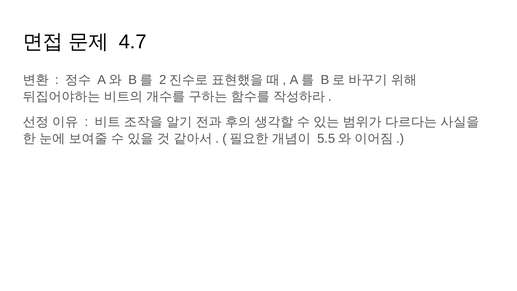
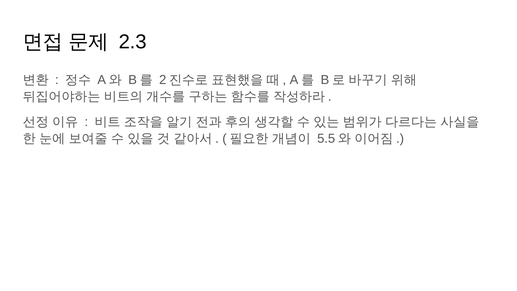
4.7: 4.7 -> 2.3
